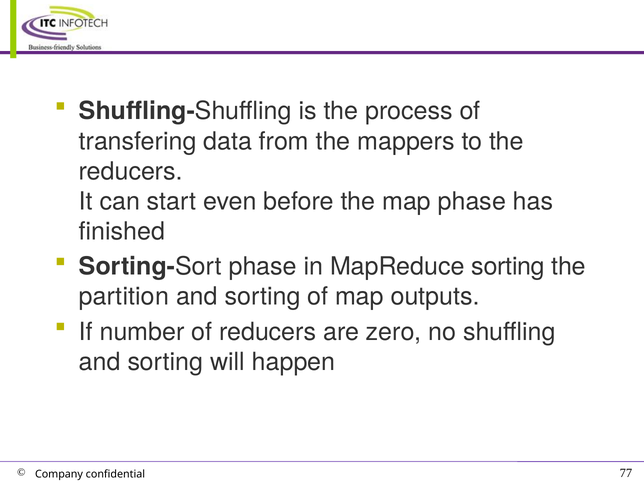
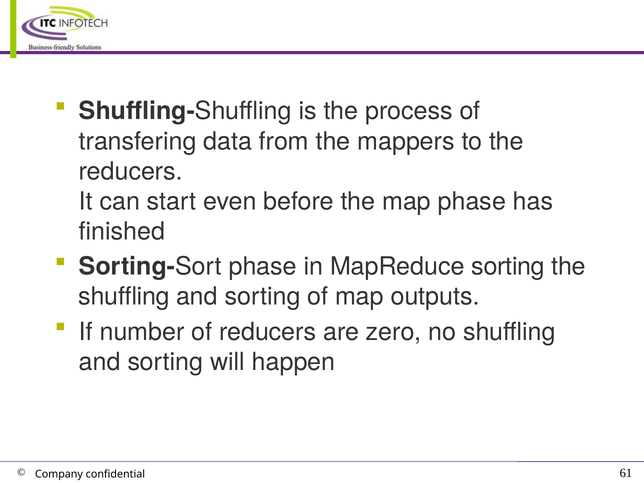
partition at (124, 297): partition -> shuffling
77: 77 -> 61
